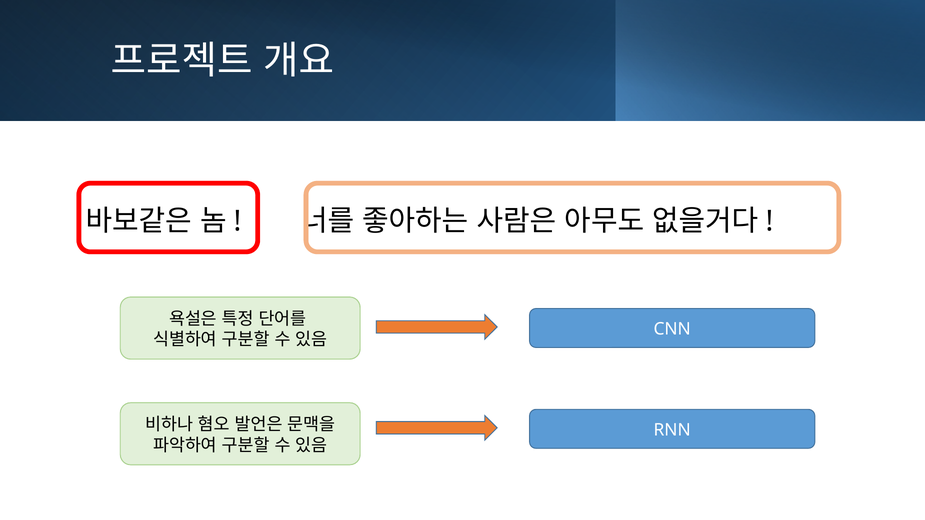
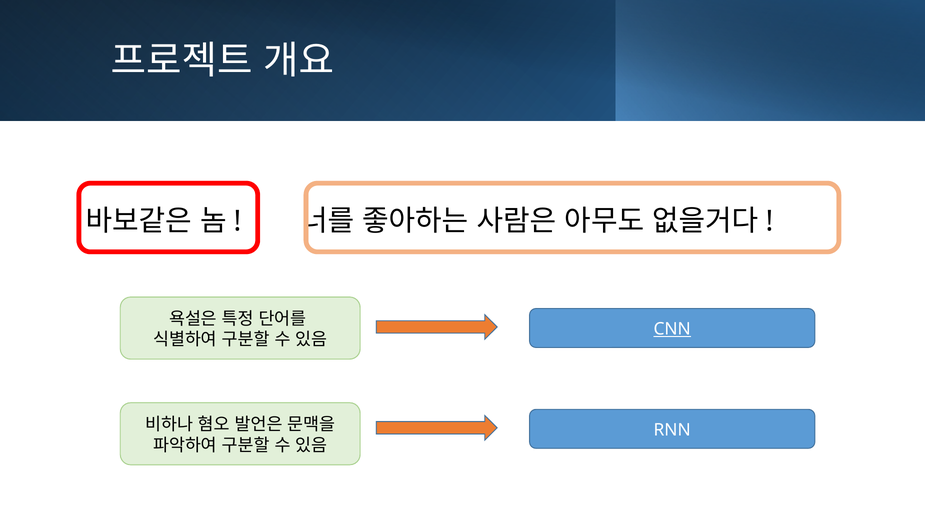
CNN underline: none -> present
